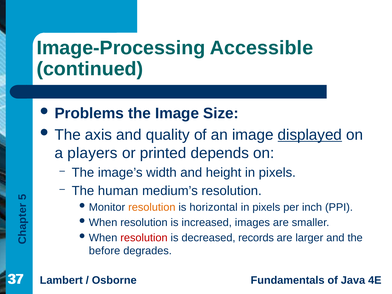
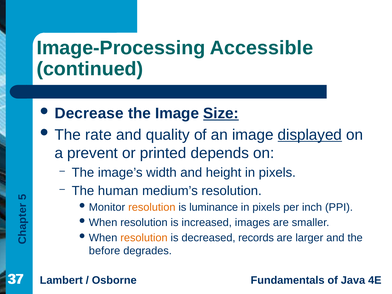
Problems: Problems -> Decrease
Size underline: none -> present
axis: axis -> rate
players: players -> prevent
horizontal: horizontal -> luminance
resolution at (144, 238) colour: red -> orange
